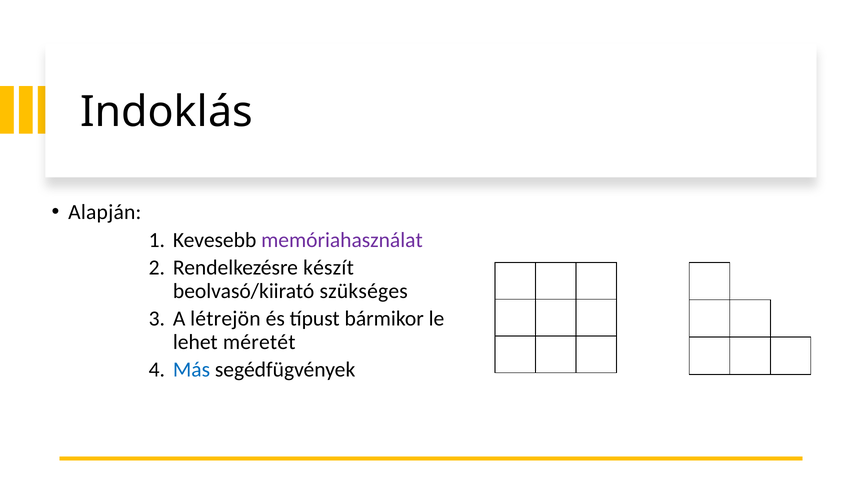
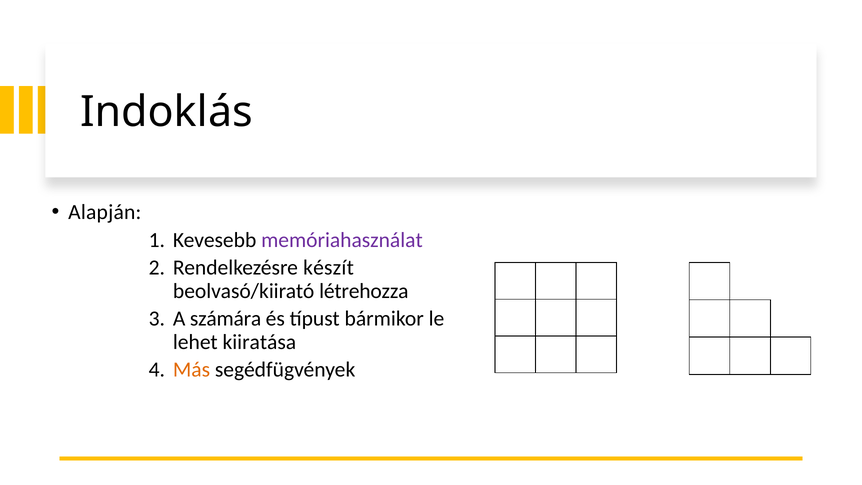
szükséges: szükséges -> létrehozza
létrejön: létrejön -> számára
méretét: méretét -> kiiratása
Más colour: blue -> orange
